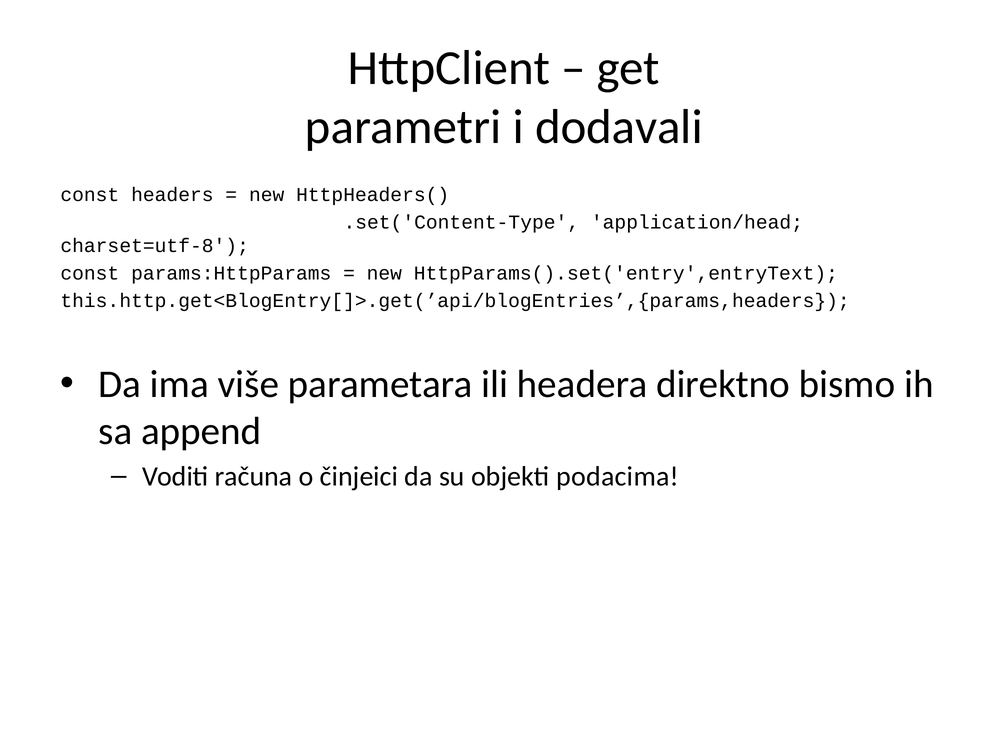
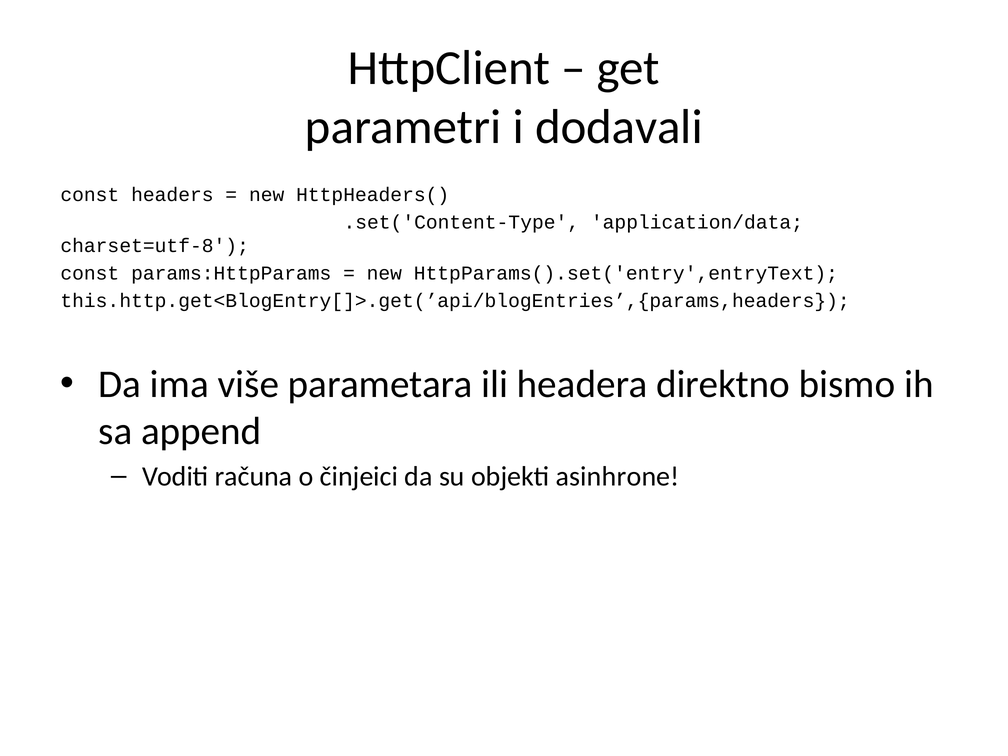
application/head: application/head -> application/data
podacima: podacima -> asinhrone
